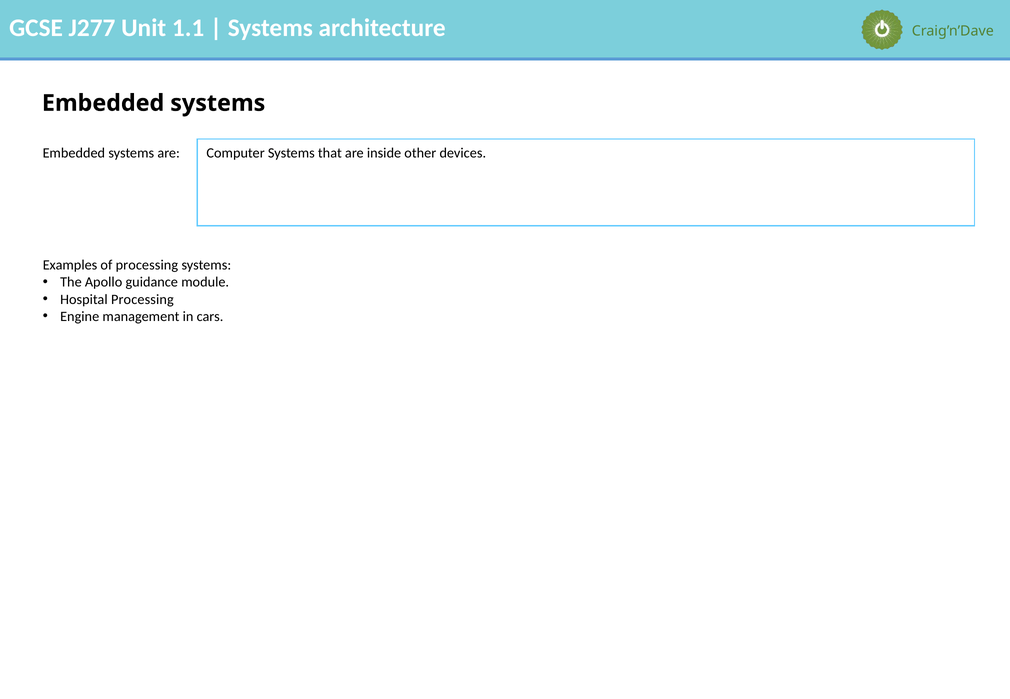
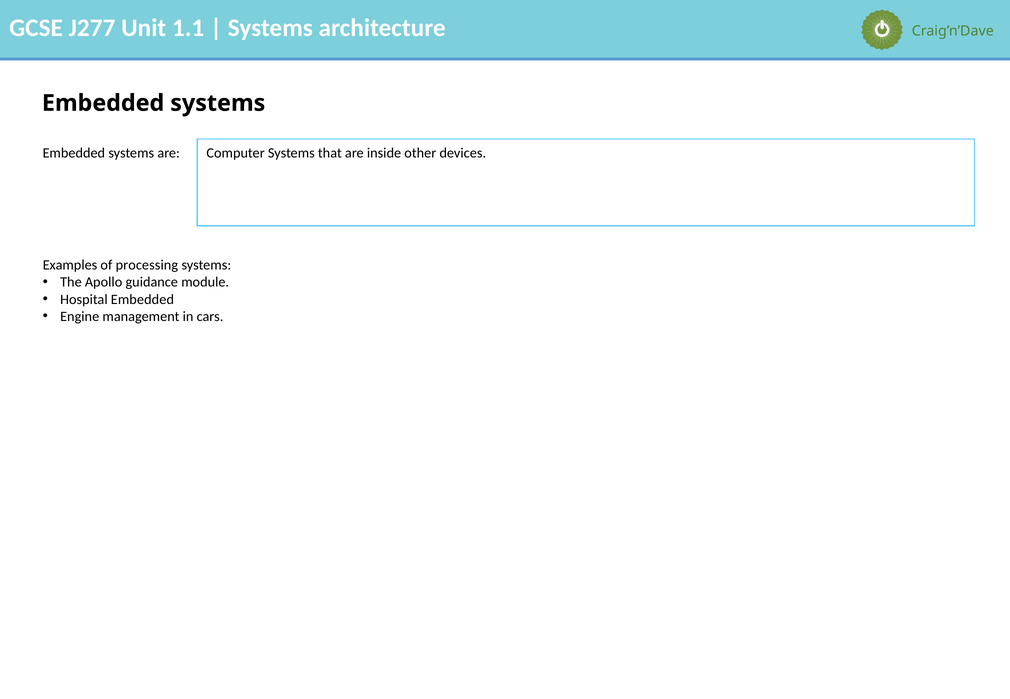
Hospital Processing: Processing -> Embedded
